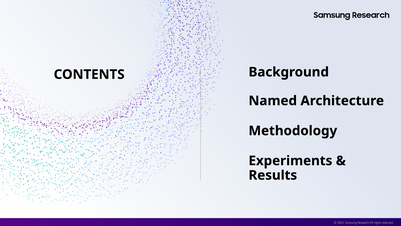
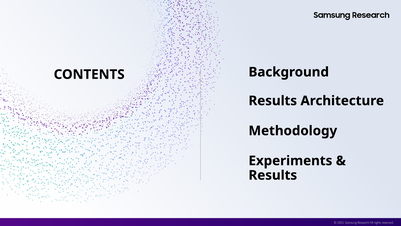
Named at (273, 101): Named -> Results
